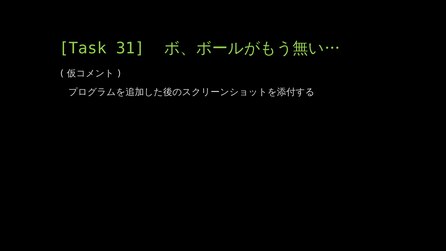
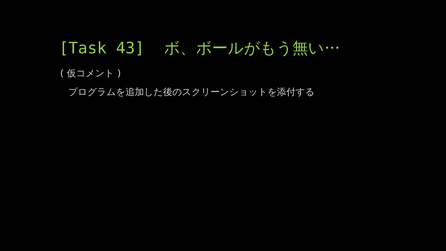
31: 31 -> 43
